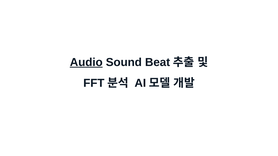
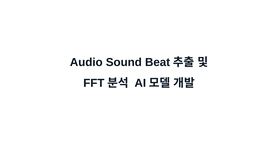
Audio underline: present -> none
